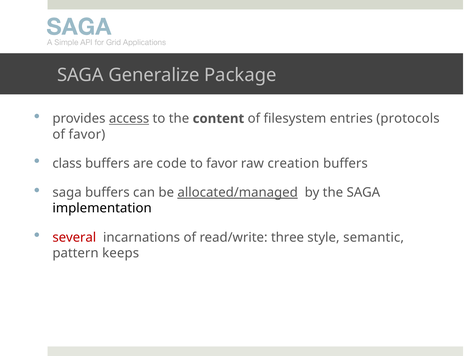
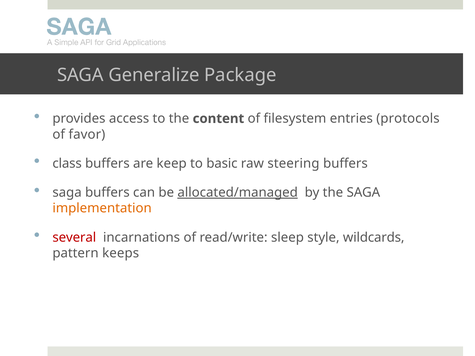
access underline: present -> none
code: code -> keep
to favor: favor -> basic
creation: creation -> steering
implementation colour: black -> orange
three: three -> sleep
semantic: semantic -> wildcards
